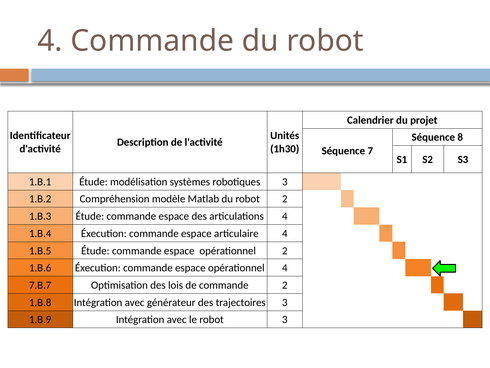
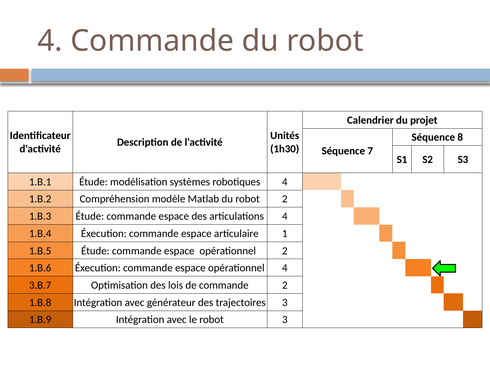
robotiques 3: 3 -> 4
articulaire 4: 4 -> 1
7.B.7: 7.B.7 -> 3.B.7
